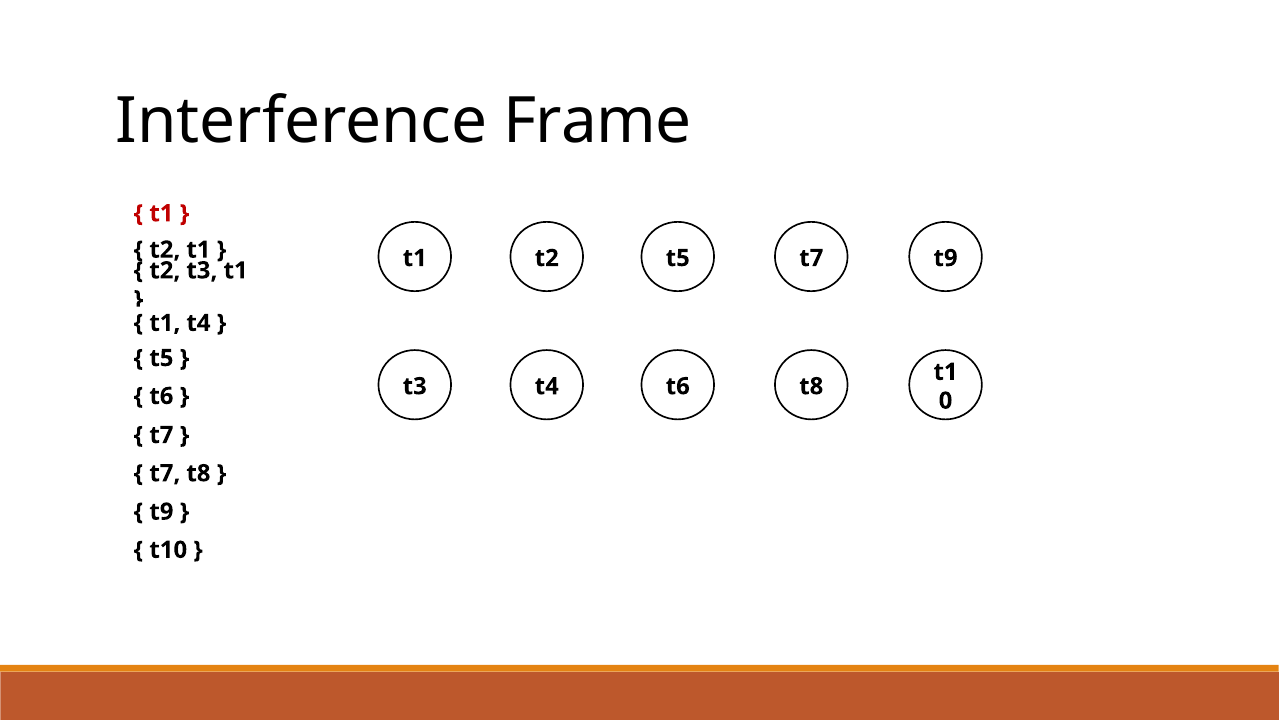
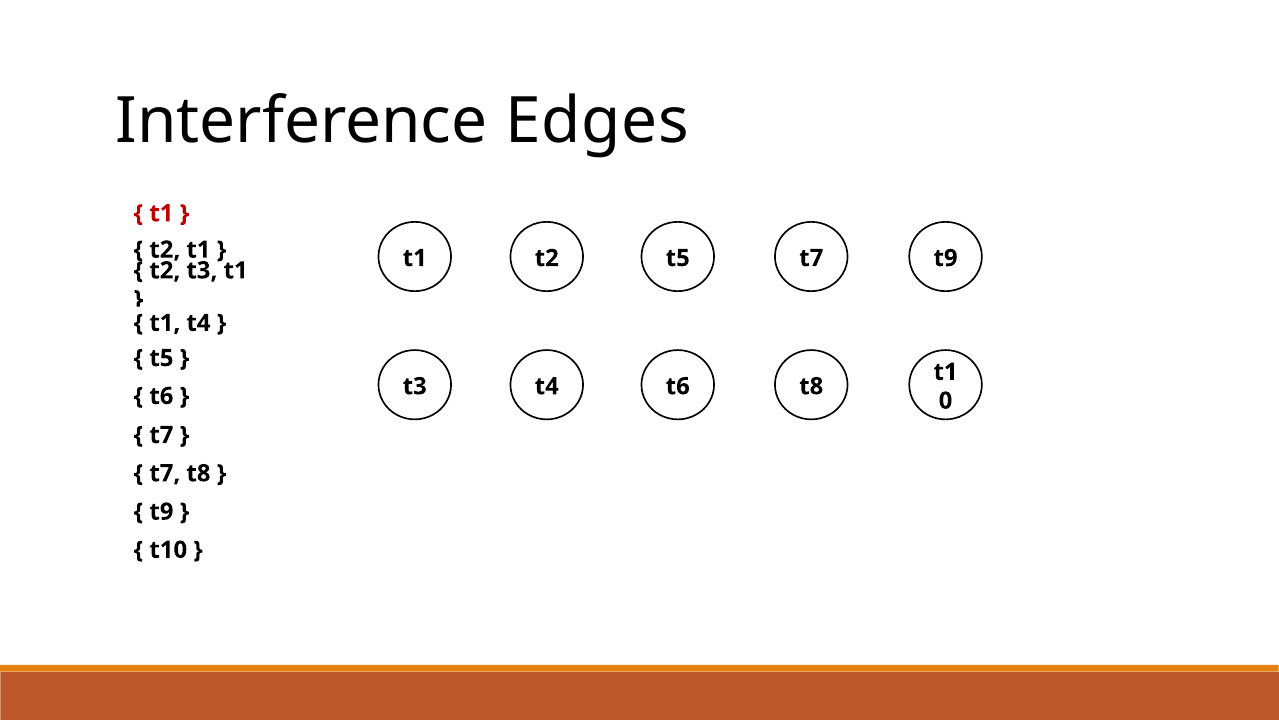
Frame: Frame -> Edges
